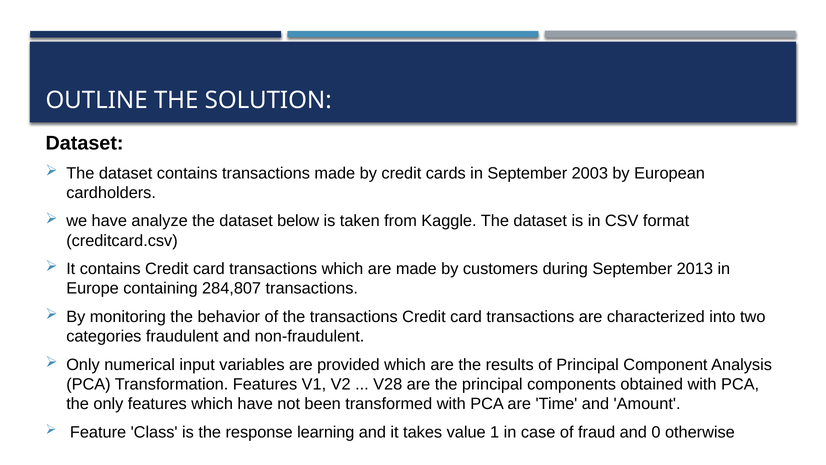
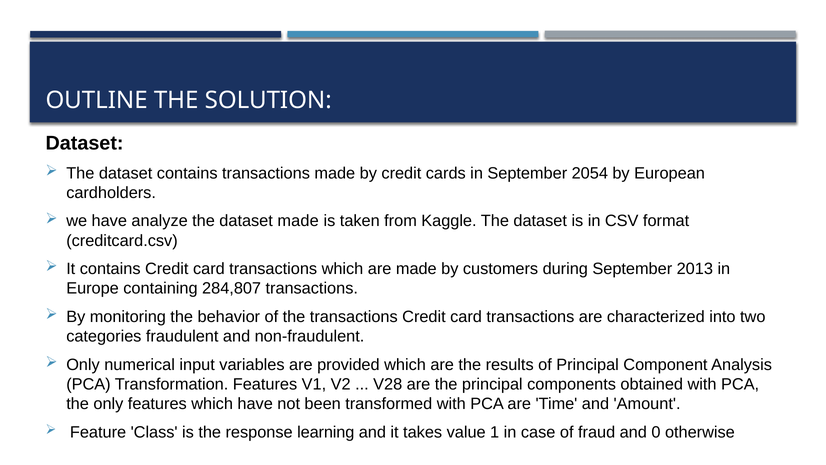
2003: 2003 -> 2054
dataset below: below -> made
